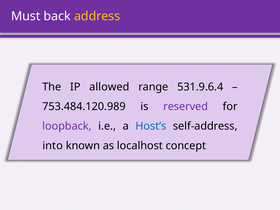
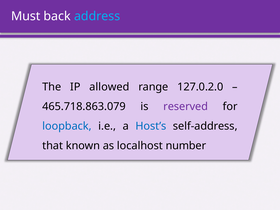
address colour: yellow -> light blue
531.9.6.4: 531.9.6.4 -> 127.0.2.0
753.484.120.989: 753.484.120.989 -> 465.718.863.079
loopback colour: purple -> blue
into: into -> that
concept: concept -> number
